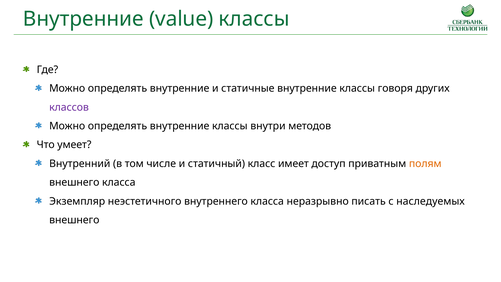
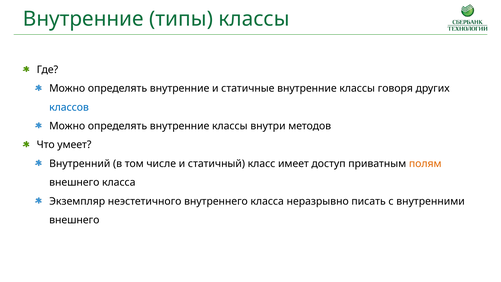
value: value -> типы
классов colour: purple -> blue
наследуемых: наследуемых -> внутренними
